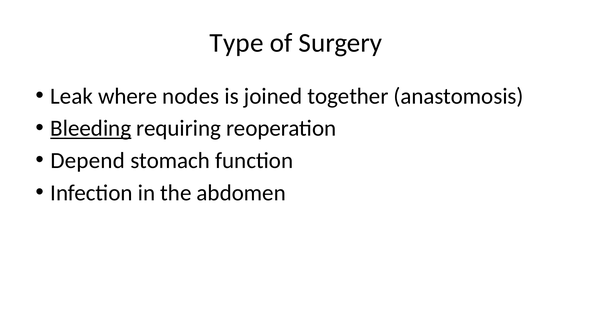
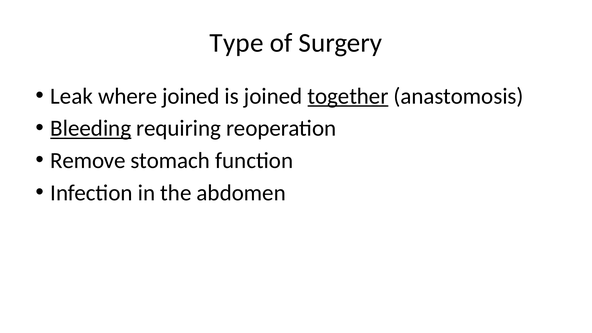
where nodes: nodes -> joined
together underline: none -> present
Depend: Depend -> Remove
